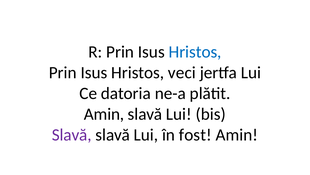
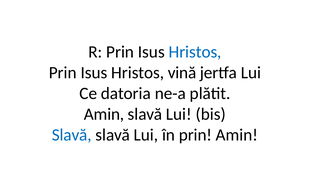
veci: veci -> vină
Slavă at (72, 134) colour: purple -> blue
în fost: fost -> prin
